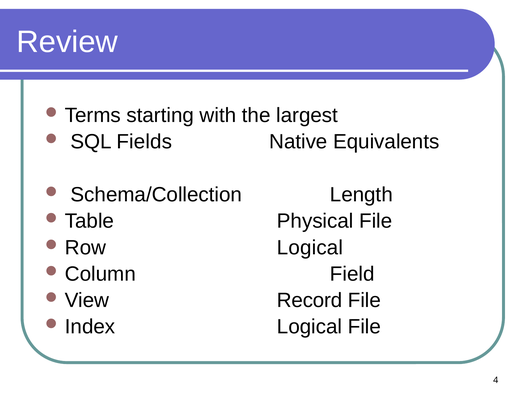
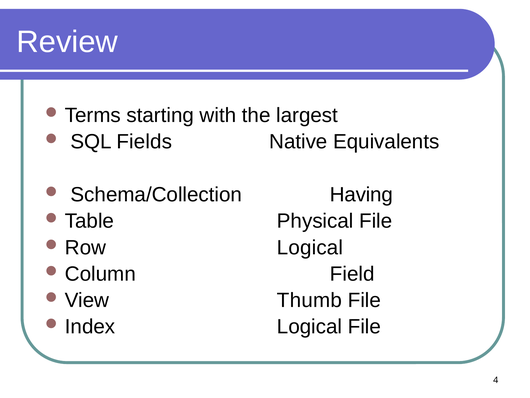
Length: Length -> Having
Record: Record -> Thumb
